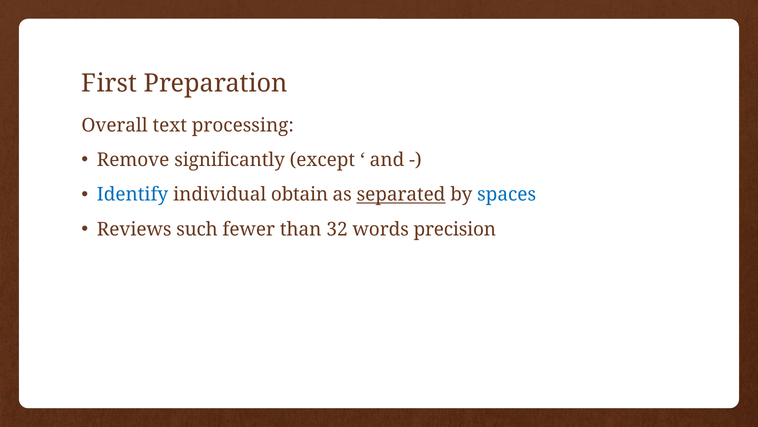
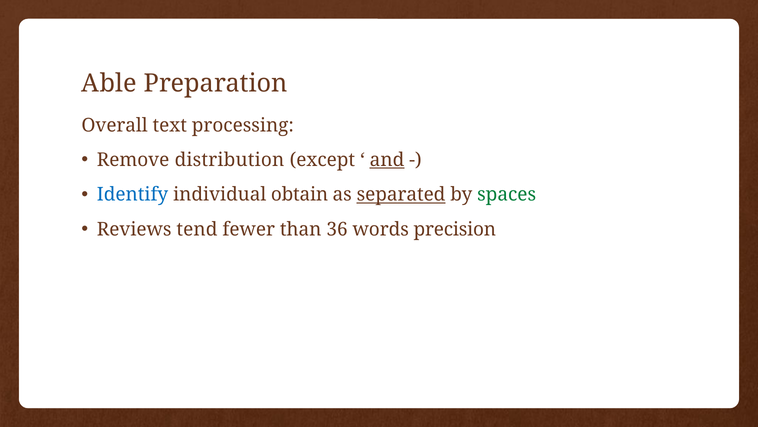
First: First -> Able
significantly: significantly -> distribution
and underline: none -> present
spaces colour: blue -> green
such: such -> tend
32: 32 -> 36
